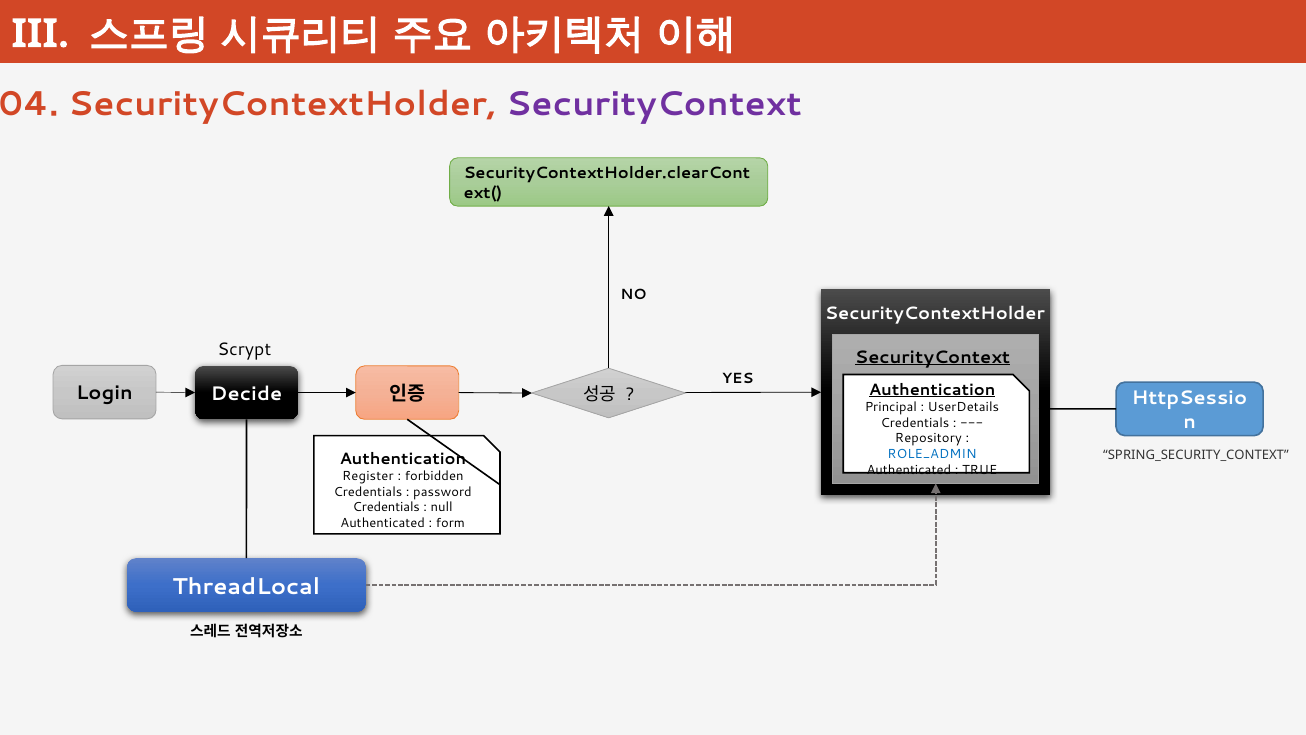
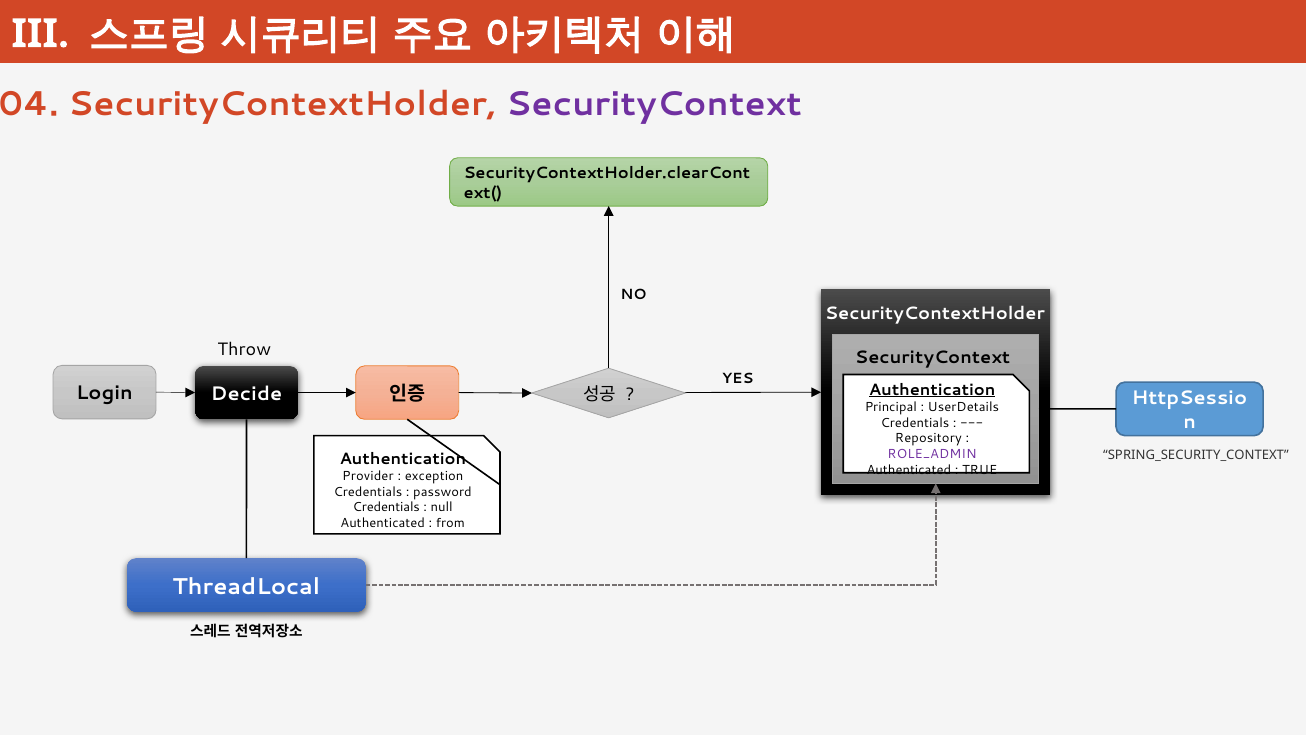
Scrypt: Scrypt -> Throw
SecurityContext at (933, 357) underline: present -> none
ROLE_ADMIN colour: blue -> purple
Register: Register -> Provider
forbidden: forbidden -> exception
form: form -> from
